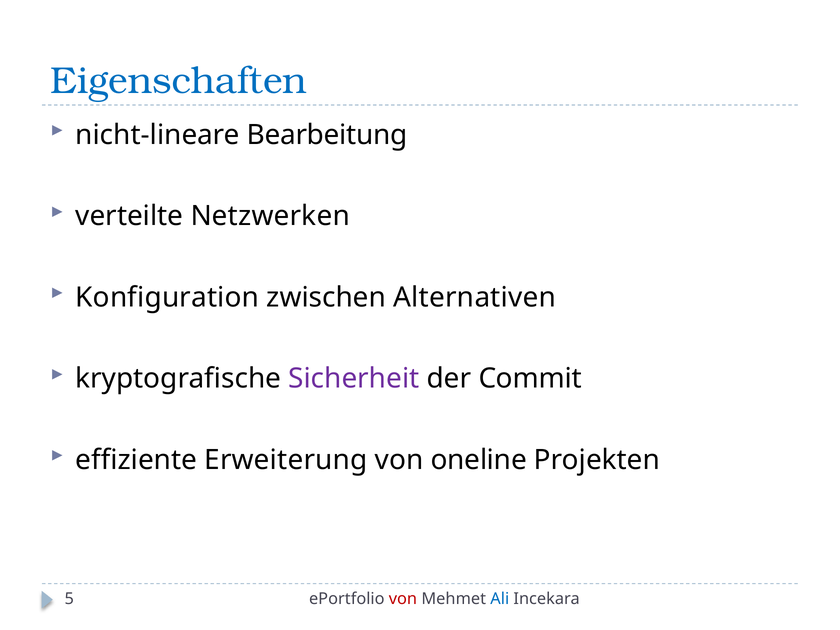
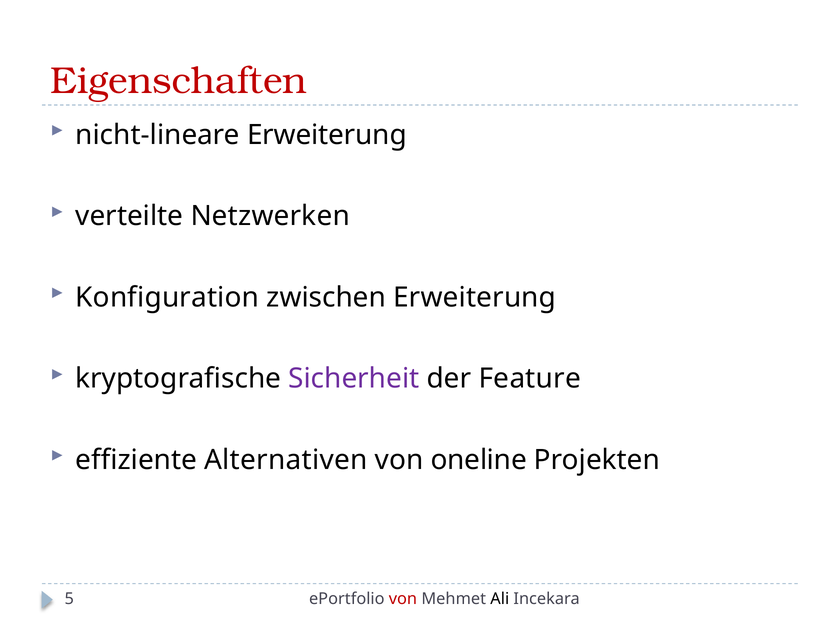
Eigenschaften colour: blue -> red
nicht-lineare Bearbeitung: Bearbeitung -> Erweiterung
zwischen Alternativen: Alternativen -> Erweiterung
Commit: Commit -> Feature
Erweiterung: Erweiterung -> Alternativen
Ali colour: blue -> black
